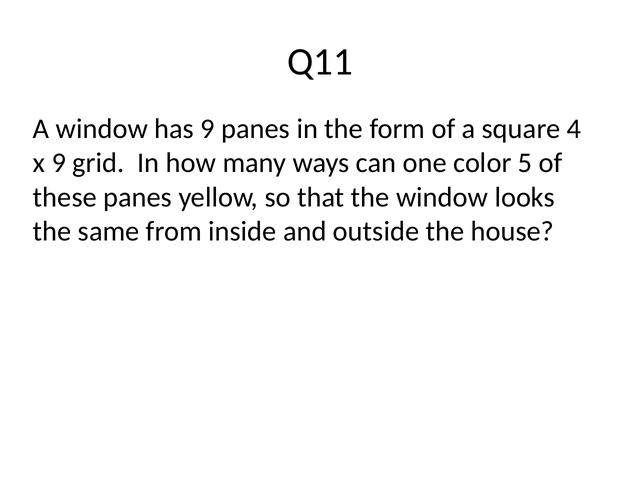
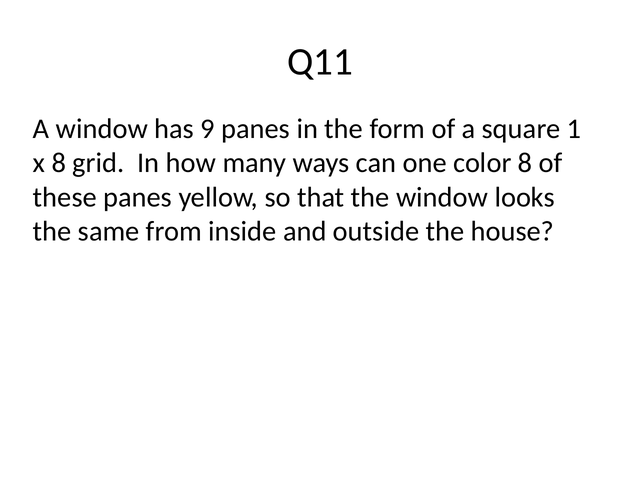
4: 4 -> 1
x 9: 9 -> 8
color 5: 5 -> 8
